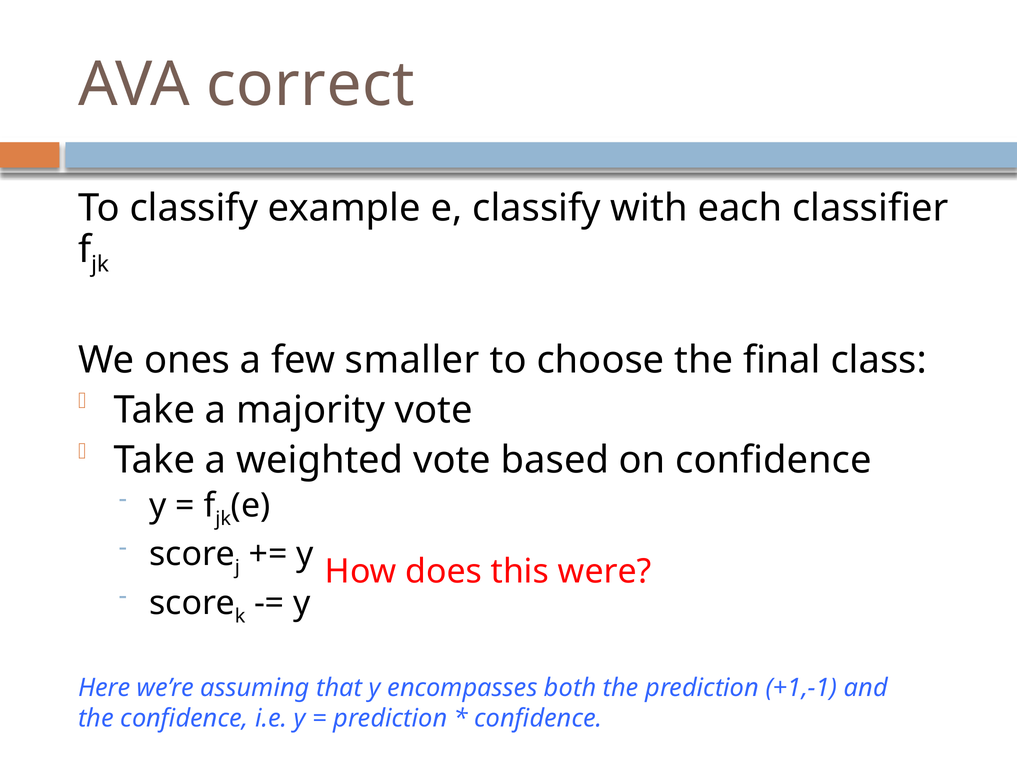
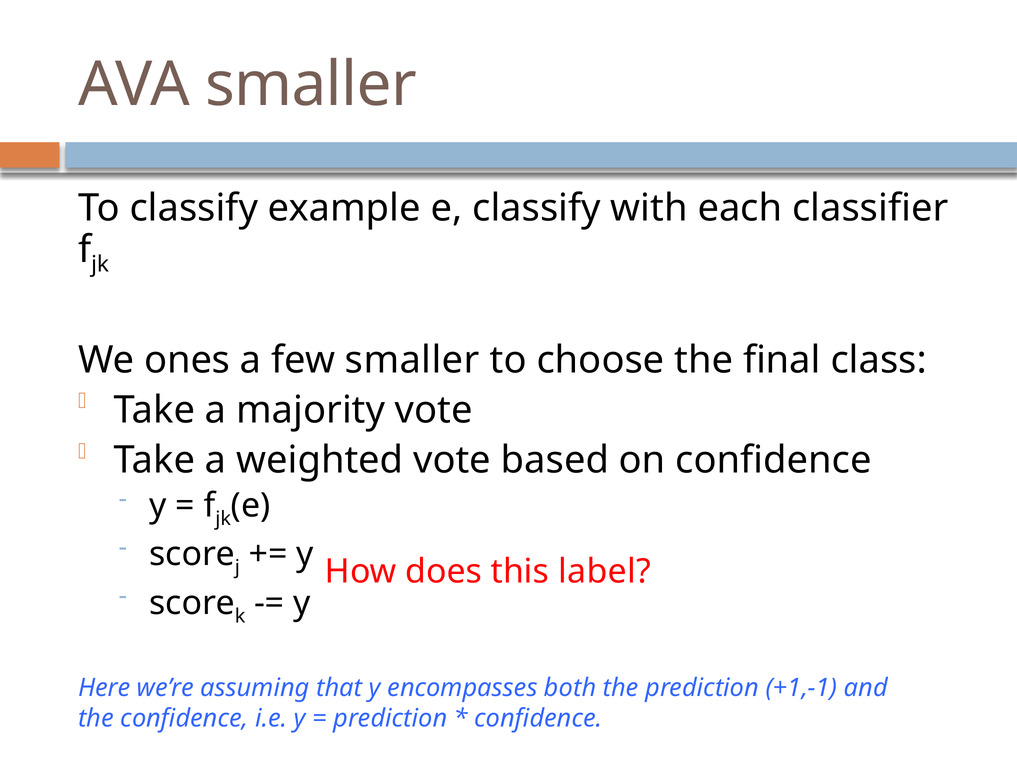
AVA correct: correct -> smaller
were: were -> label
